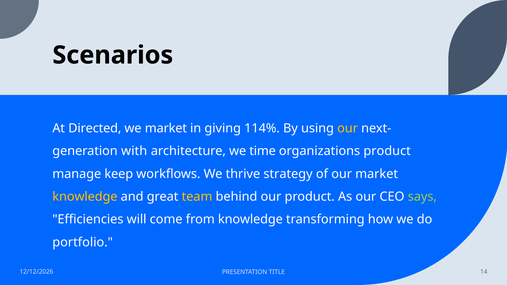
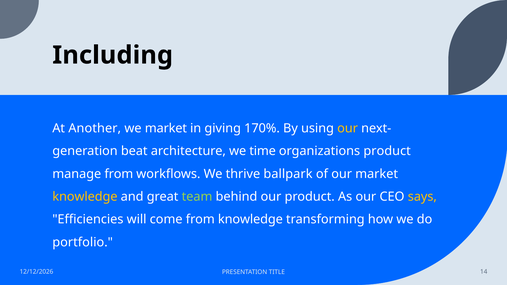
Scenarios: Scenarios -> Including
Directed: Directed -> Another
114%: 114% -> 170%
with: with -> beat
manage keep: keep -> from
strategy: strategy -> ballpark
team colour: yellow -> light green
says colour: light green -> yellow
